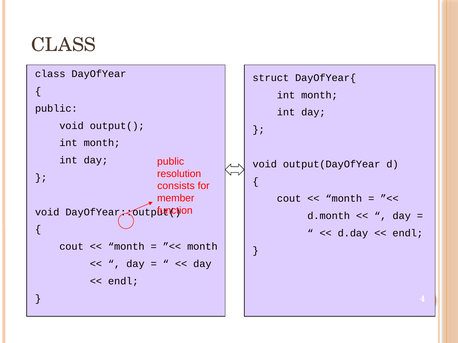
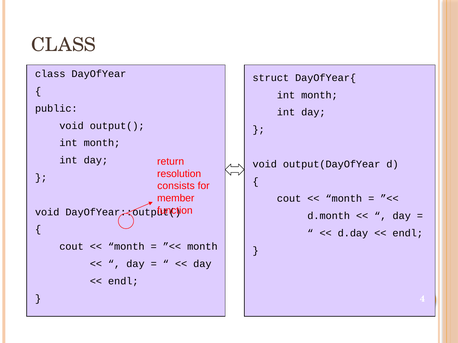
public at (171, 162): public -> return
